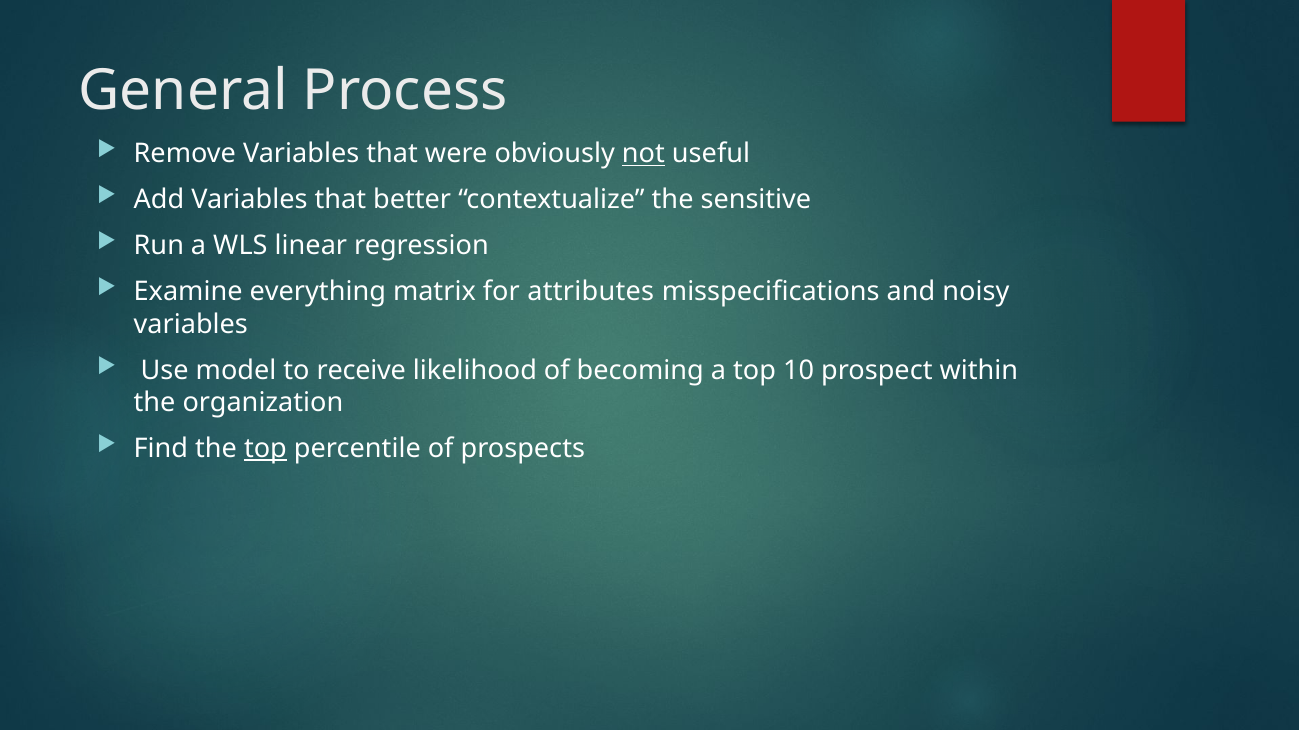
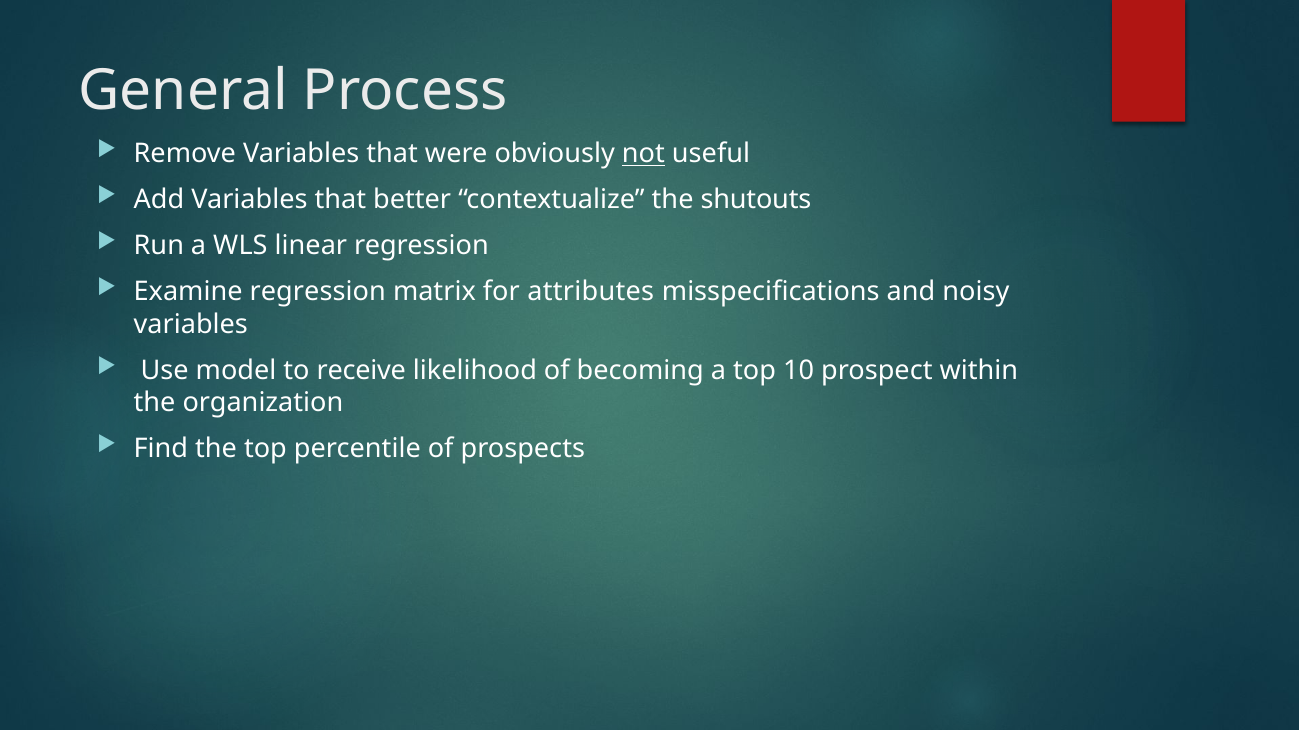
sensitive: sensitive -> shutouts
Examine everything: everything -> regression
top at (265, 449) underline: present -> none
